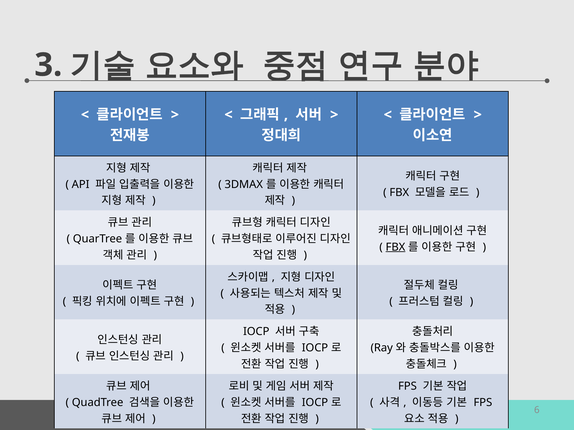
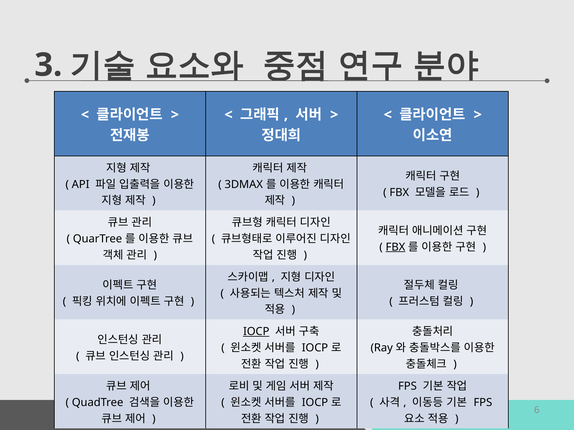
IOCP at (256, 332) underline: none -> present
